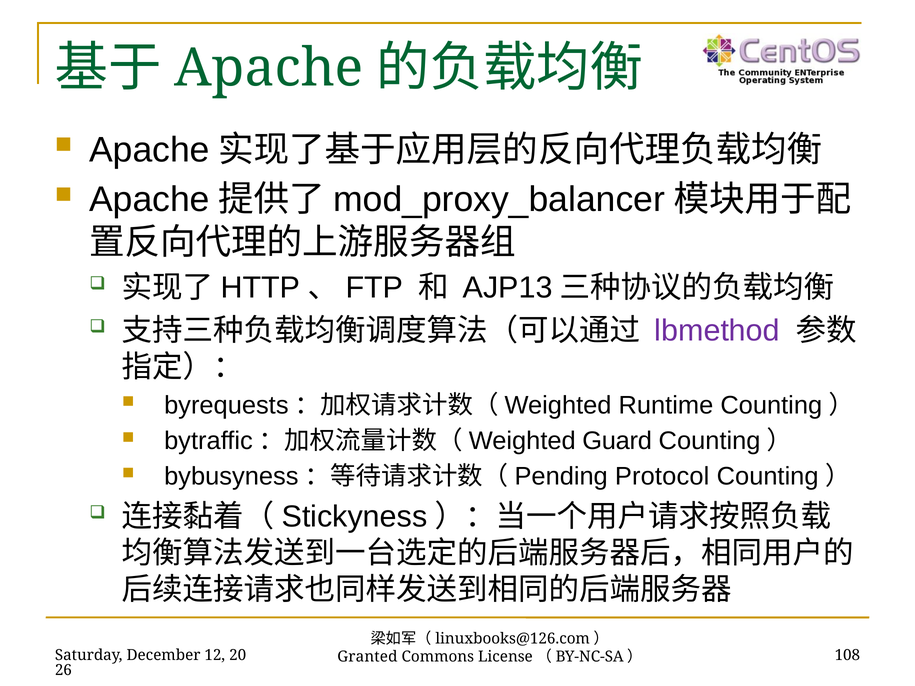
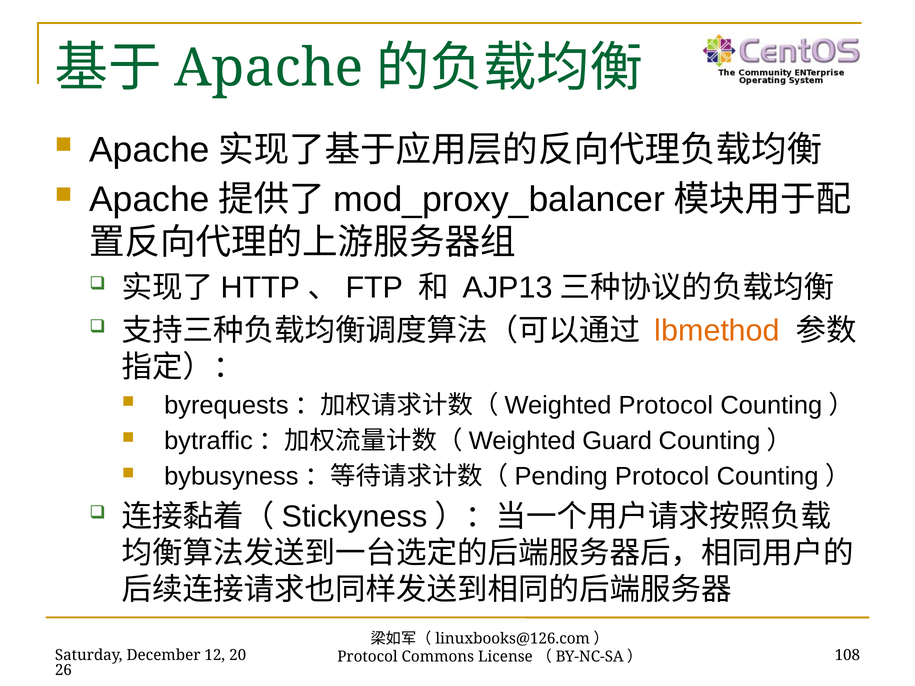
lbmethod colour: purple -> orange
Runtime at (666, 405): Runtime -> Protocol
Granted at (367, 657): Granted -> Protocol
